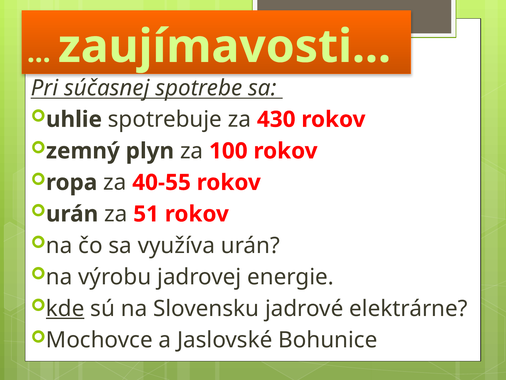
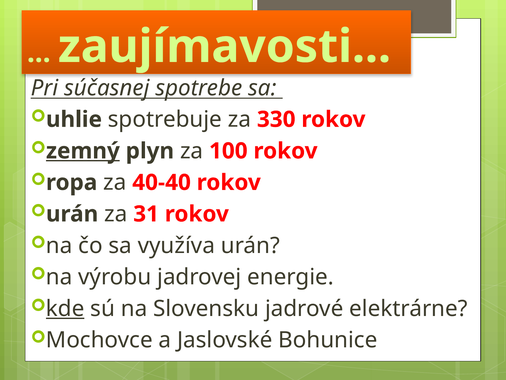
430: 430 -> 330
zemný underline: none -> present
40-55: 40-55 -> 40-40
51: 51 -> 31
